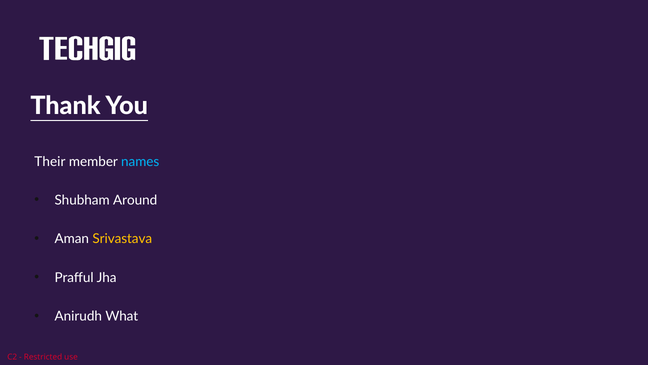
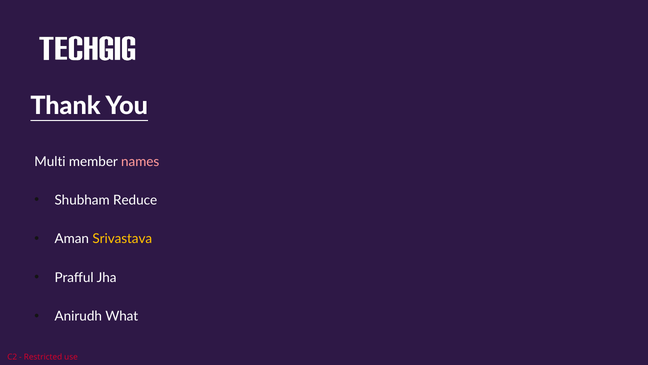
Their: Their -> Multi
names colour: light blue -> pink
Around: Around -> Reduce
